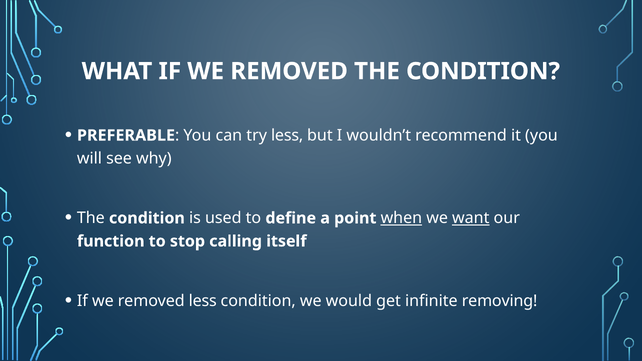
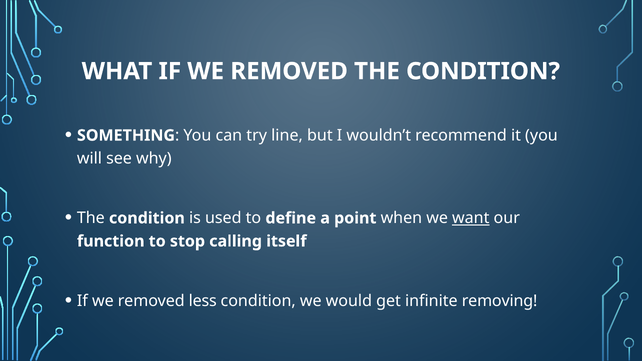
PREFERABLE: PREFERABLE -> SOMETHING
try less: less -> line
when underline: present -> none
